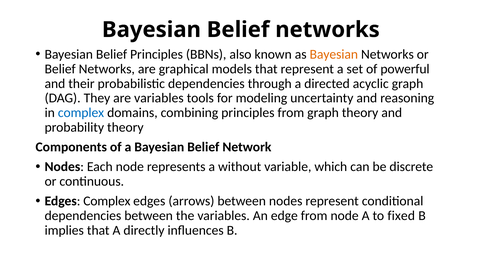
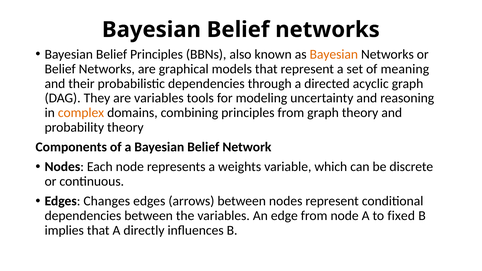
powerful: powerful -> meaning
complex at (81, 113) colour: blue -> orange
without: without -> weights
Edges Complex: Complex -> Changes
